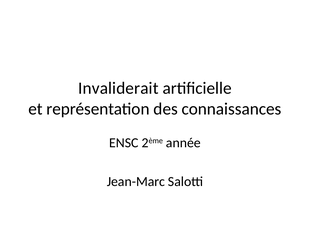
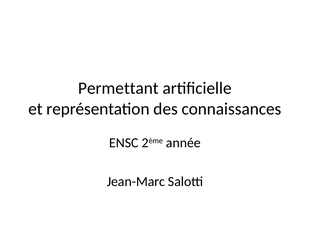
Invaliderait: Invaliderait -> Permettant
